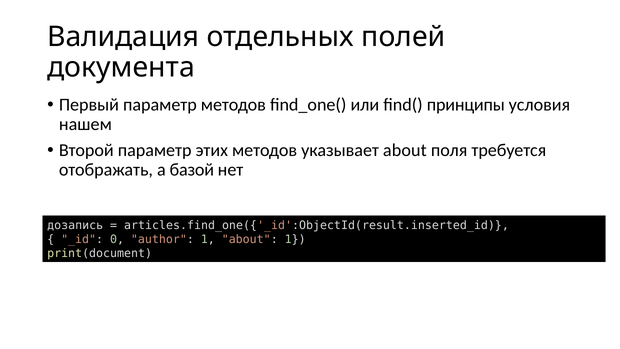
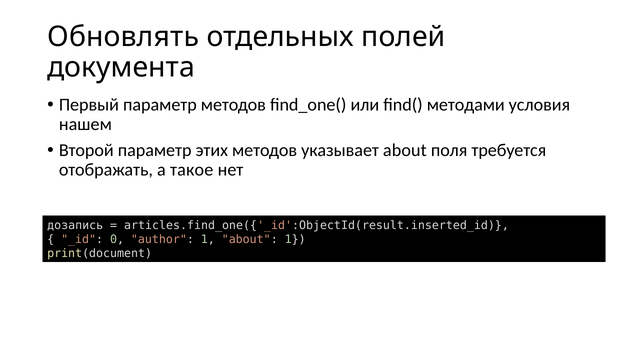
Валидация: Валидация -> Обновлять
принципы: принципы -> методами
базой: базой -> такое
